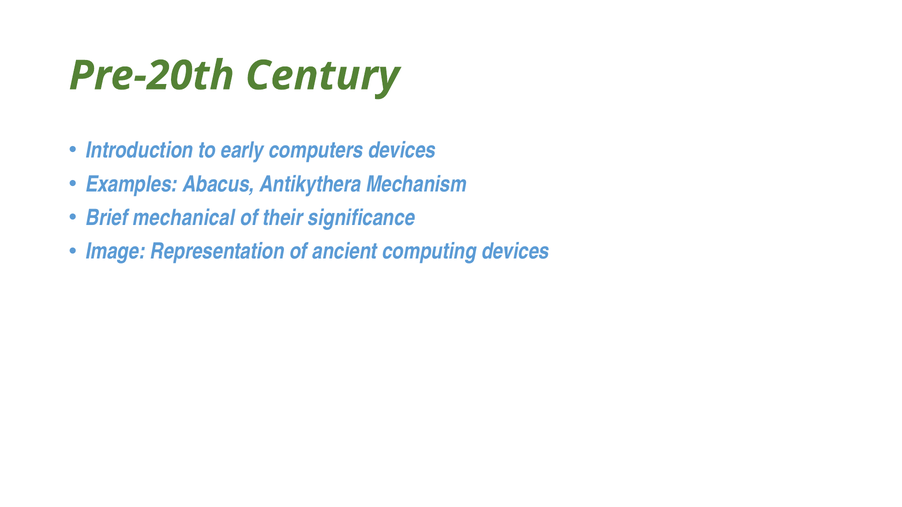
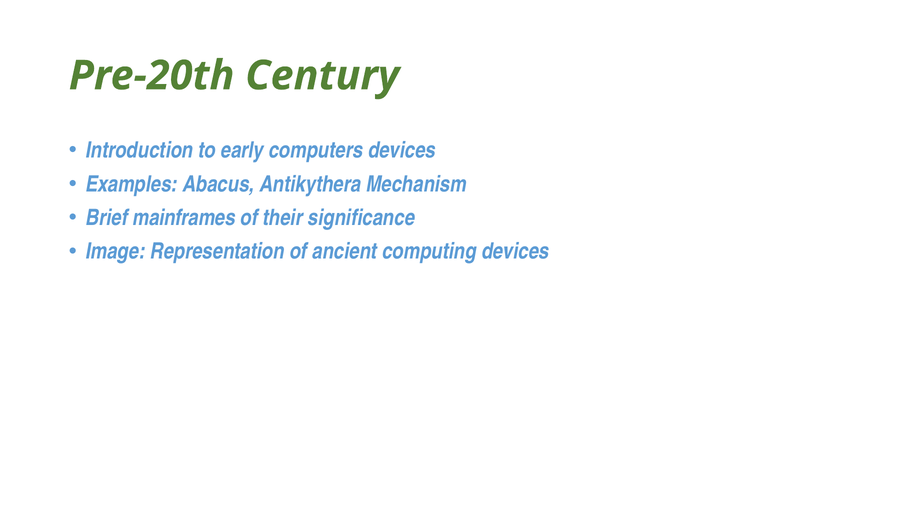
mechanical: mechanical -> mainframes
